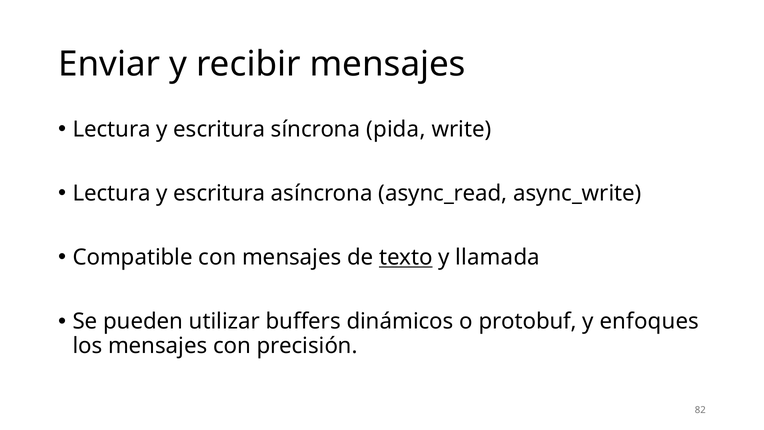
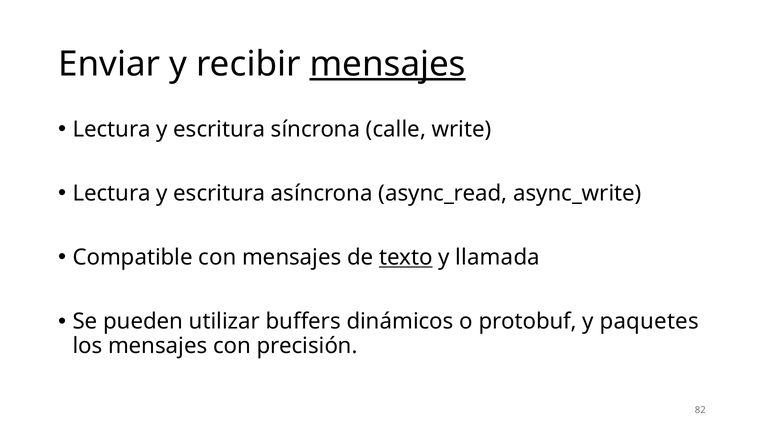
mensajes at (388, 64) underline: none -> present
pida: pida -> calle
enfoques: enfoques -> paquetes
